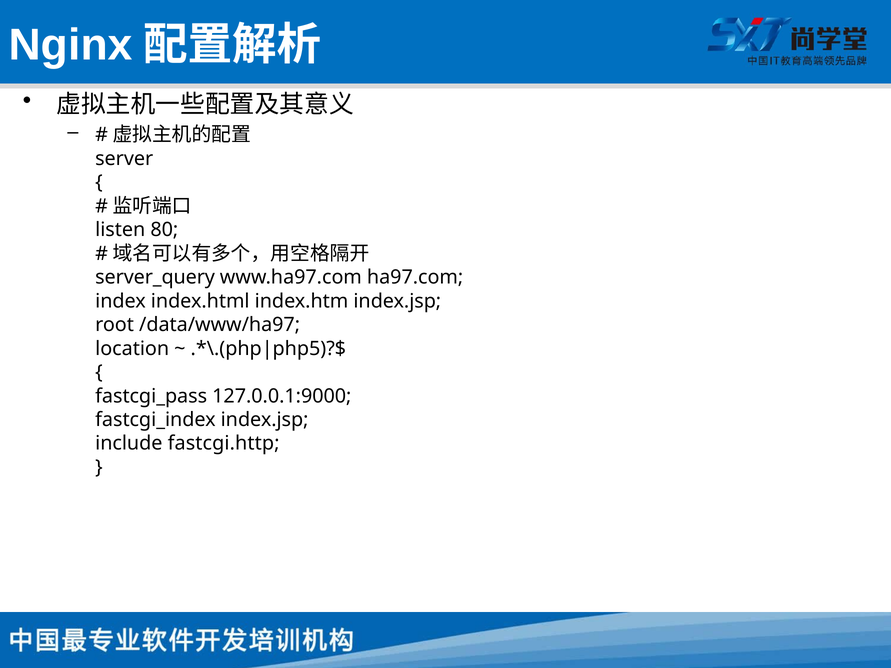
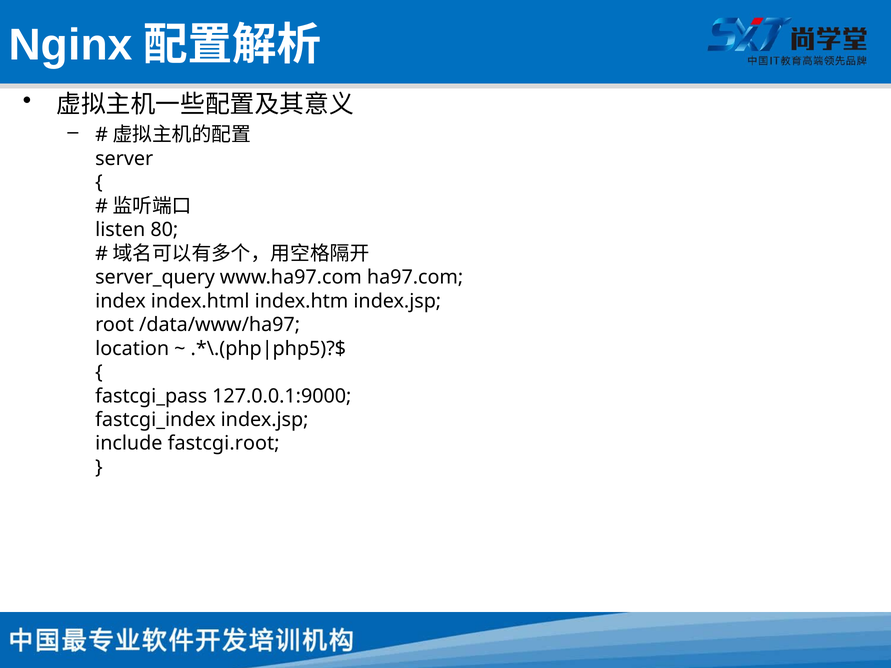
fastcgi.http: fastcgi.http -> fastcgi.root
